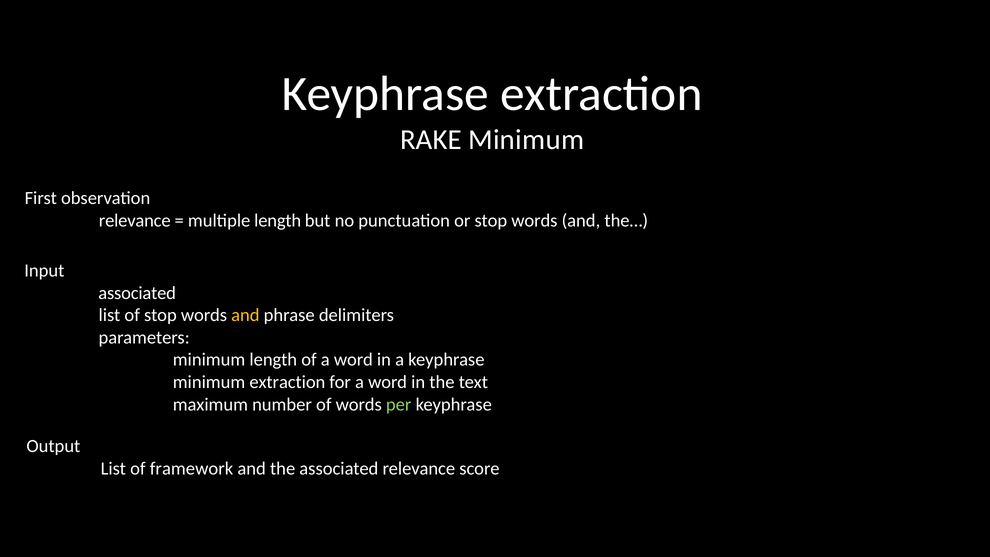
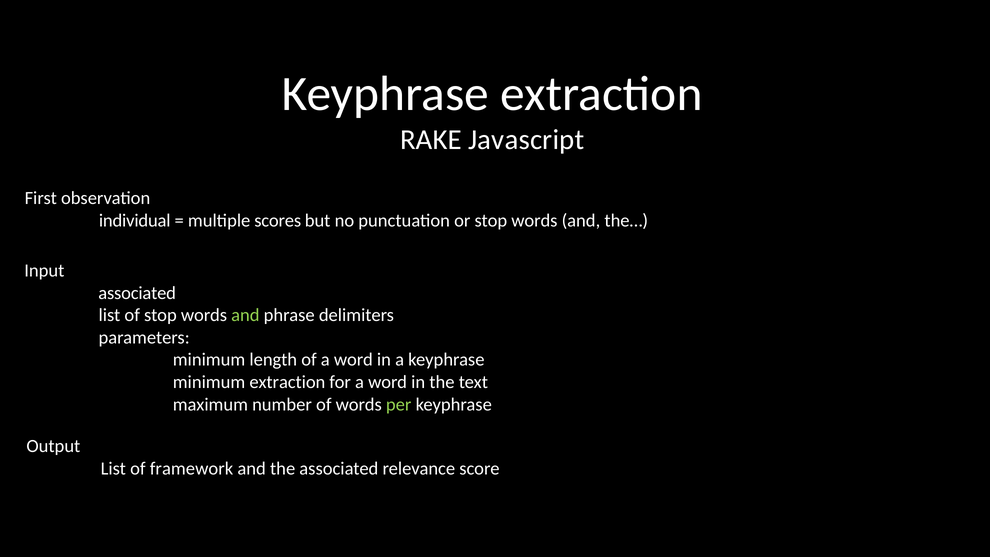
RAKE Minimum: Minimum -> Javascript
relevance at (135, 220): relevance -> individual
multiple length: length -> scores
and at (245, 315) colour: yellow -> light green
